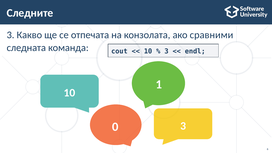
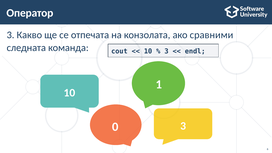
Следните: Следните -> Оператор
